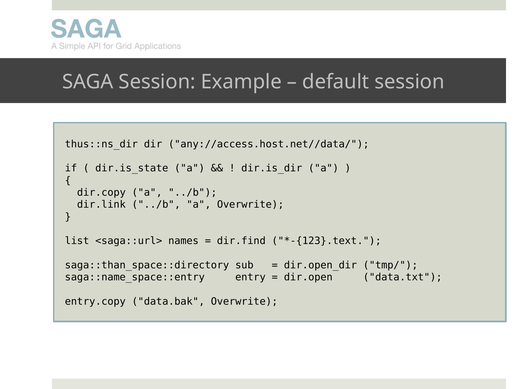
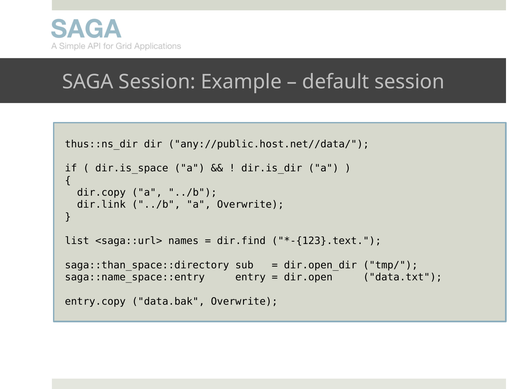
any://access.host.net//data/: any://access.host.net//data/ -> any://public.host.net//data/
dir.is_state: dir.is_state -> dir.is_space
